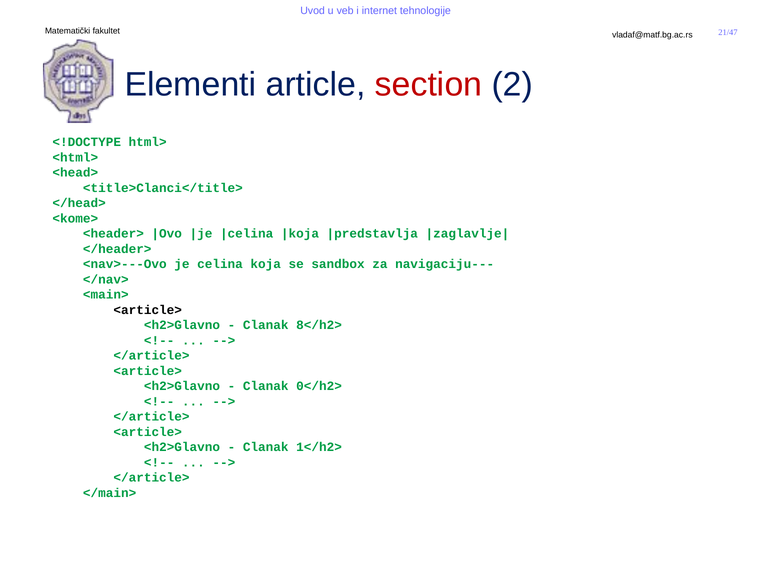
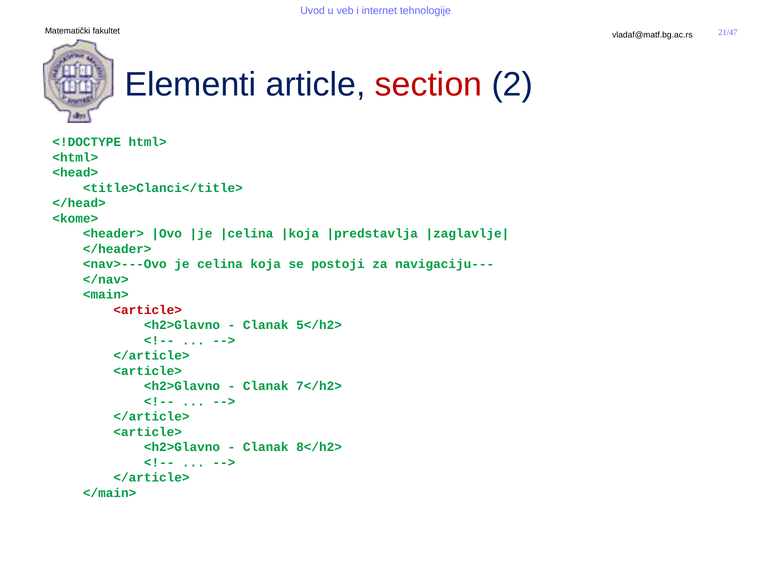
sandbox: sandbox -> postoji
<article> at (148, 310) colour: black -> red
8</h2>: 8</h2> -> 5</h2>
0</h2>: 0</h2> -> 7</h2>
1</h2>: 1</h2> -> 8</h2>
